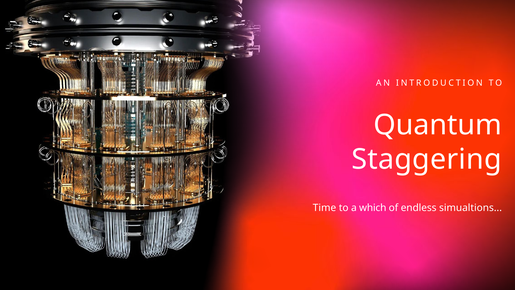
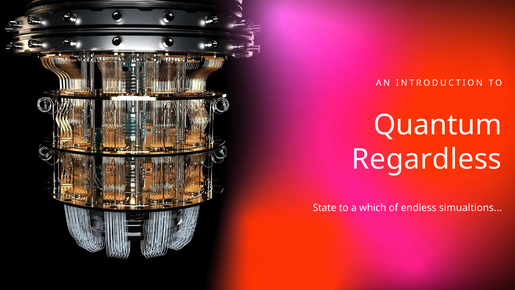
Staggering: Staggering -> Regardless
Time: Time -> State
